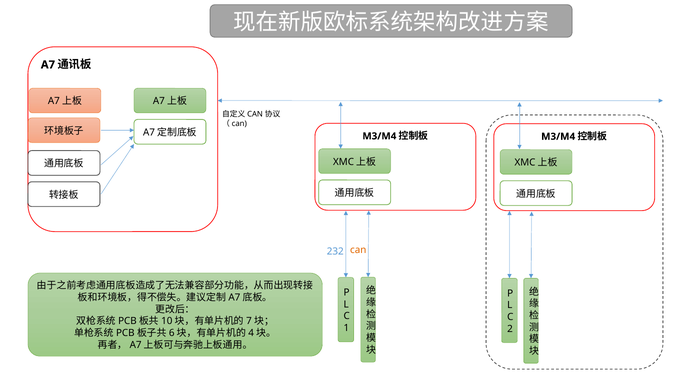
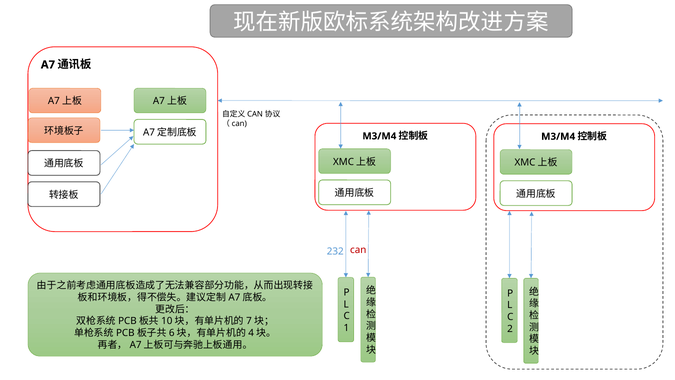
can colour: orange -> red
